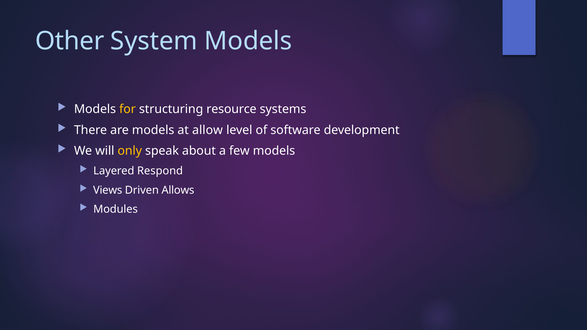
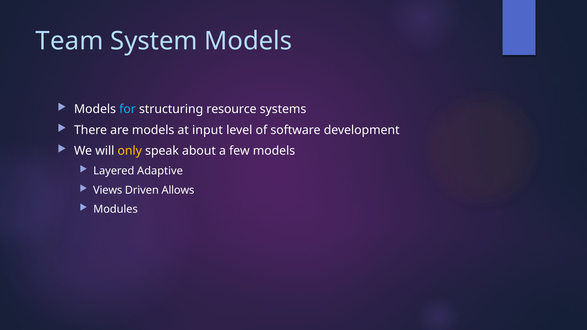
Other: Other -> Team
for colour: yellow -> light blue
allow: allow -> input
Respond: Respond -> Adaptive
